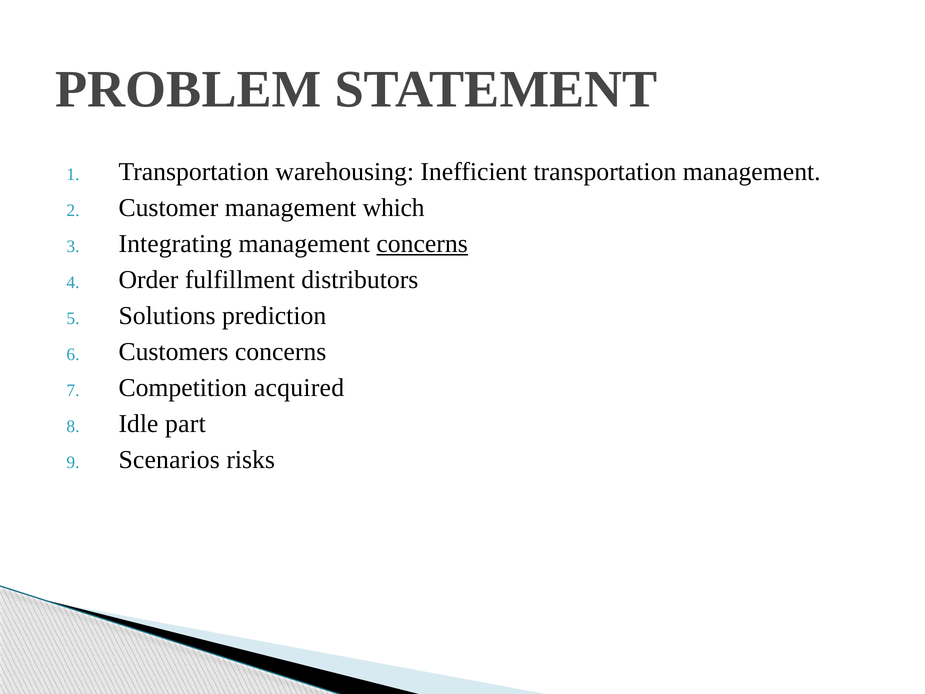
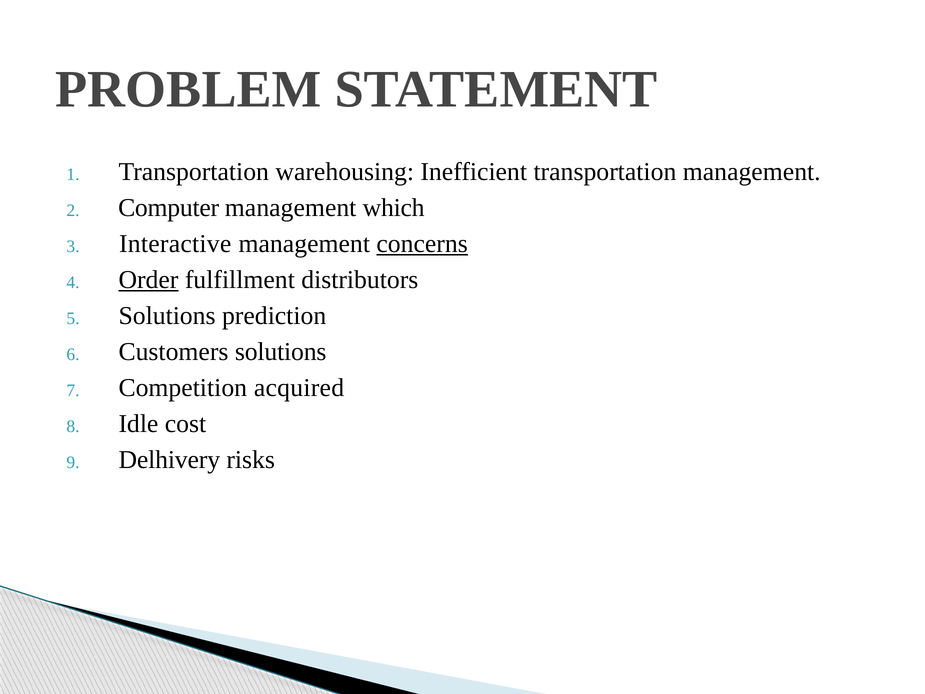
Customer: Customer -> Computer
Integrating: Integrating -> Interactive
Order underline: none -> present
Customers concerns: concerns -> solutions
part: part -> cost
Scenarios: Scenarios -> Delhivery
